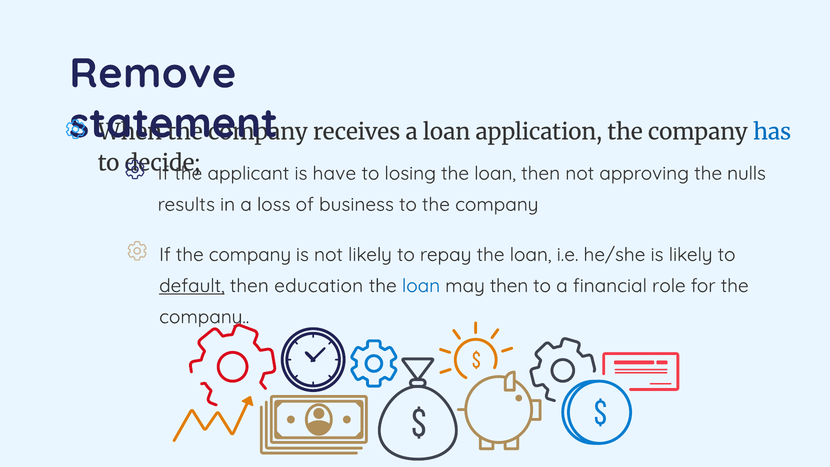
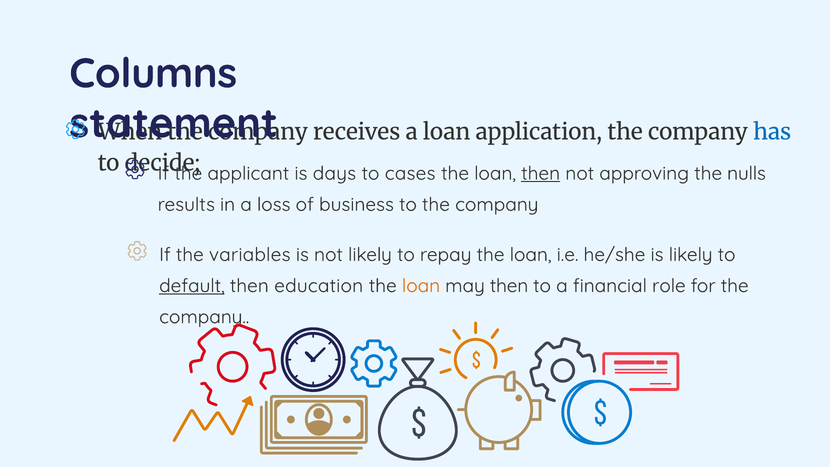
Remove: Remove -> Columns
have: have -> days
losing: losing -> cases
then at (541, 173) underline: none -> present
If the company: company -> variables
loan at (421, 286) colour: blue -> orange
